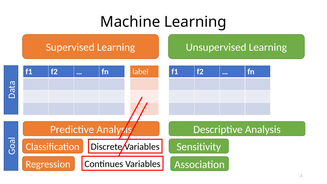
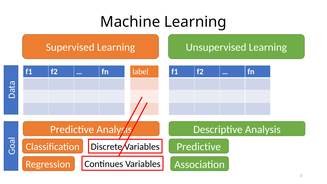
Sensitivity at (199, 147): Sensitivity -> Predictive
